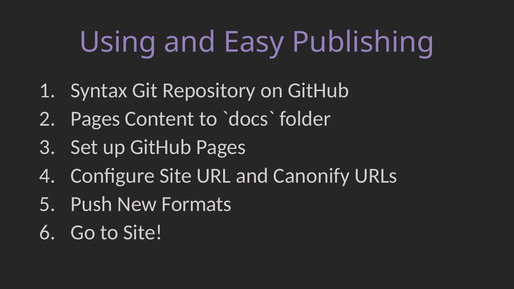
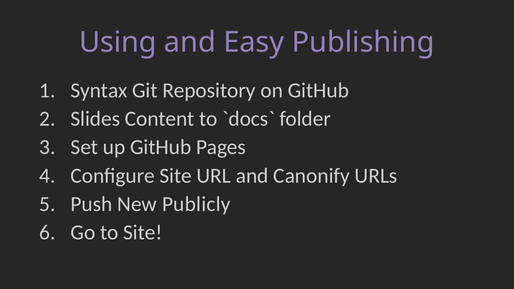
Pages at (95, 119): Pages -> Slides
Formats: Formats -> Publicly
